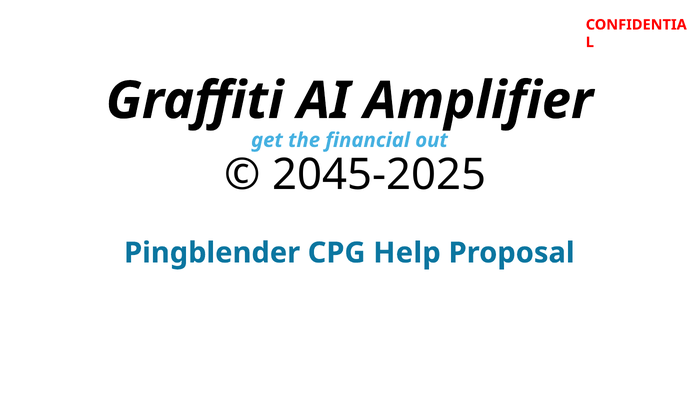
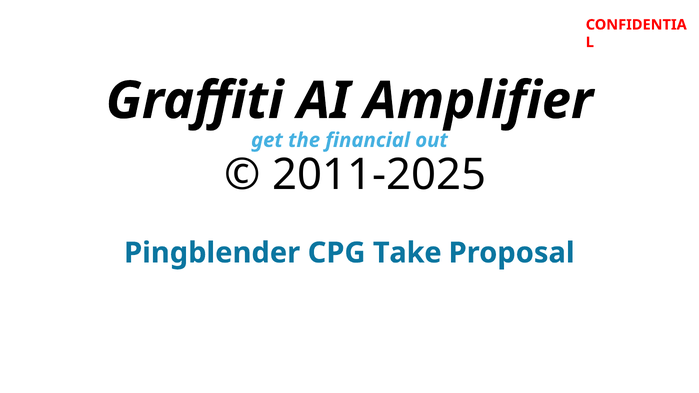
2045-2025: 2045-2025 -> 2011-2025
Help: Help -> Take
